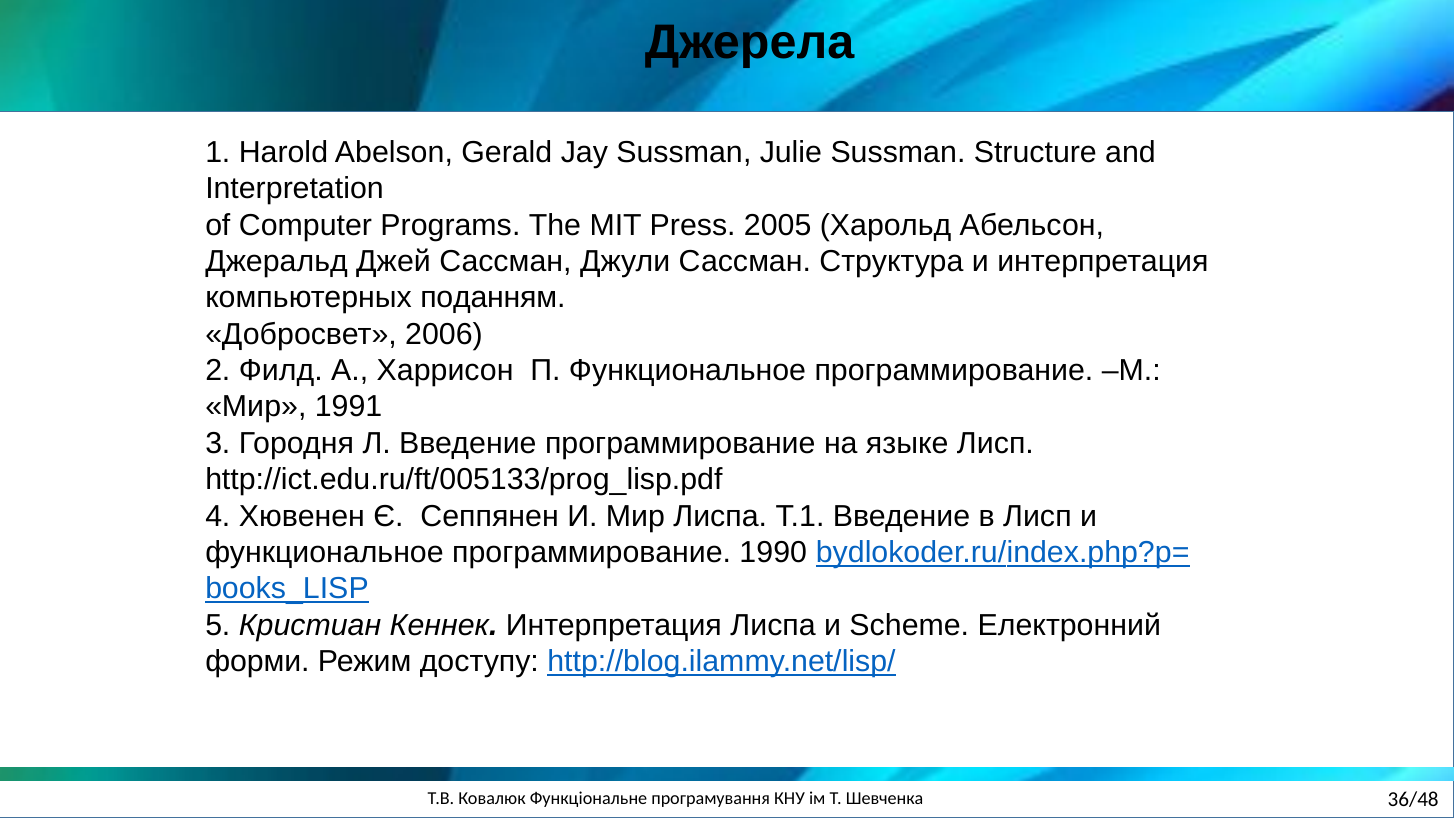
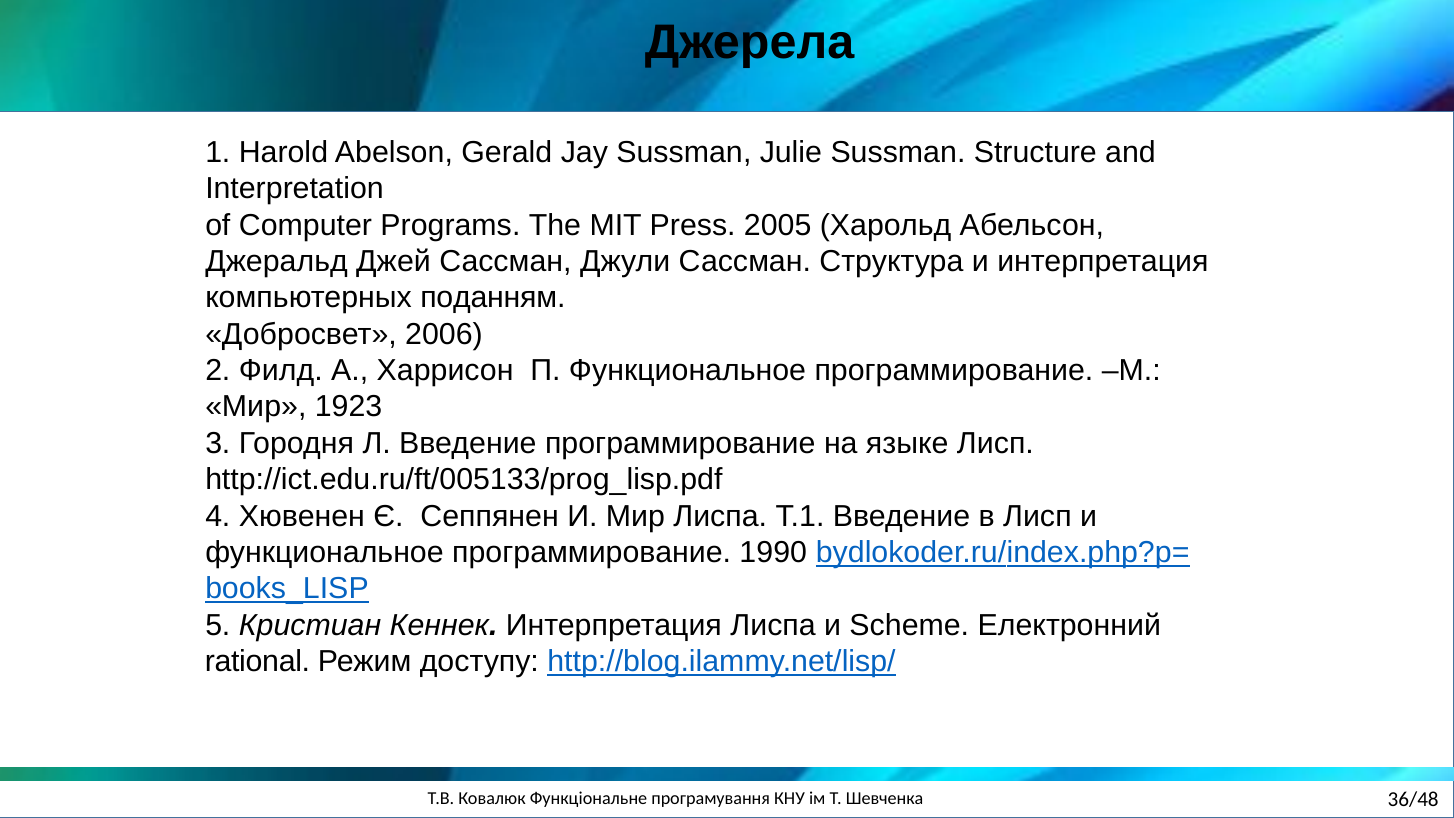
1991: 1991 -> 1923
форми: форми -> rational
